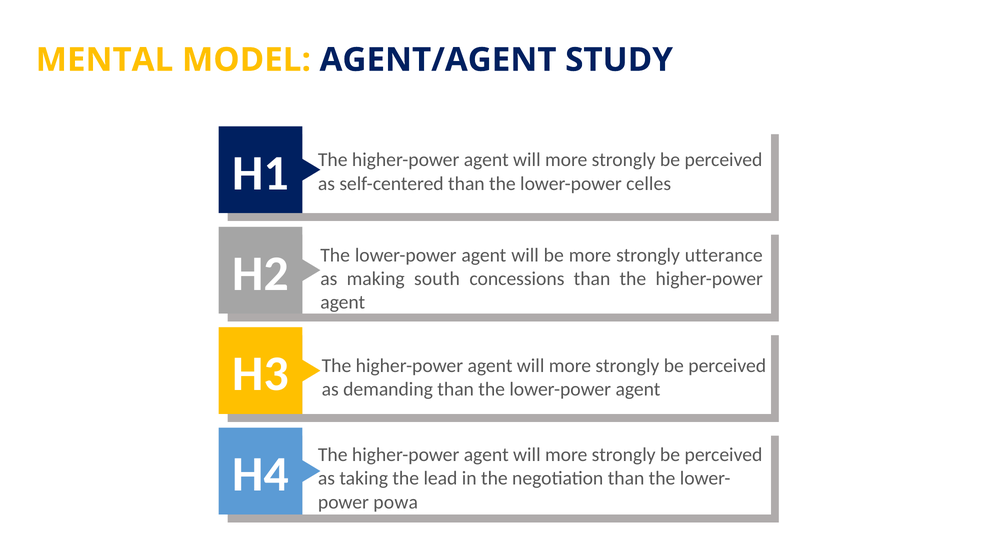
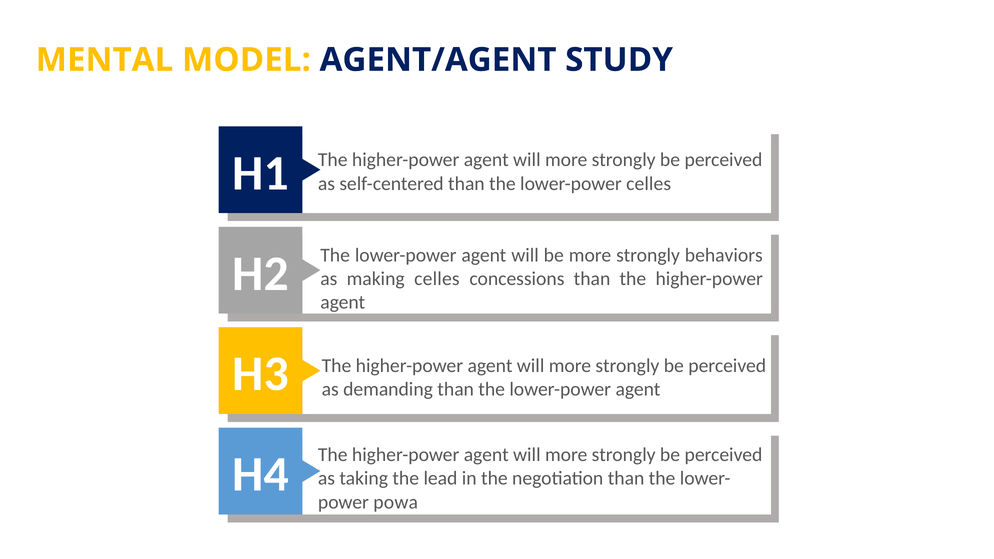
utterance: utterance -> behaviors
making south: south -> celles
